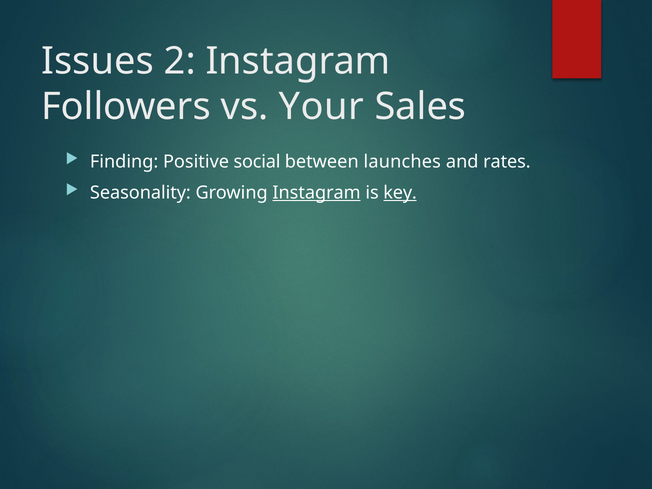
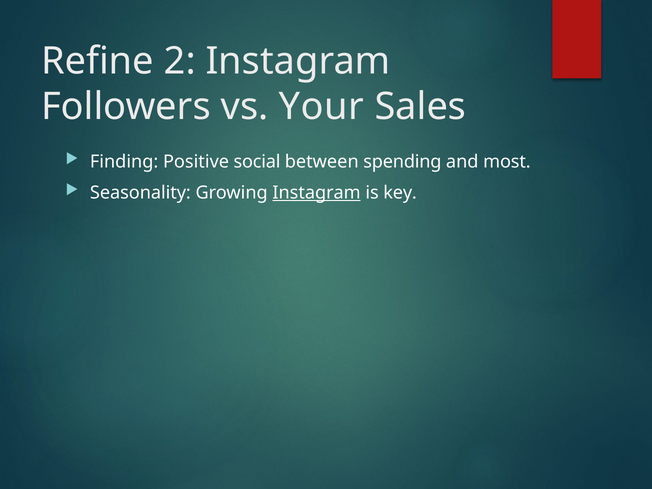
Issues: Issues -> Refine
launches: launches -> spending
rates: rates -> most
key underline: present -> none
